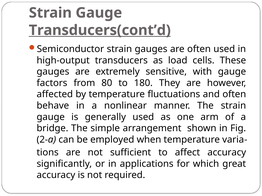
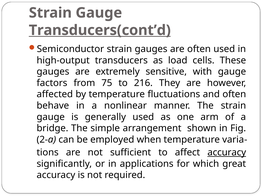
80: 80 -> 75
180: 180 -> 216
accuracy at (227, 153) underline: none -> present
